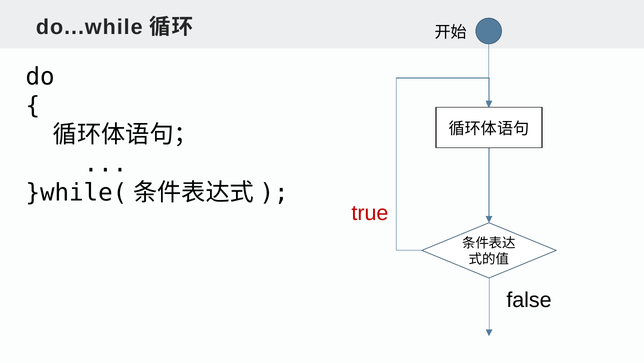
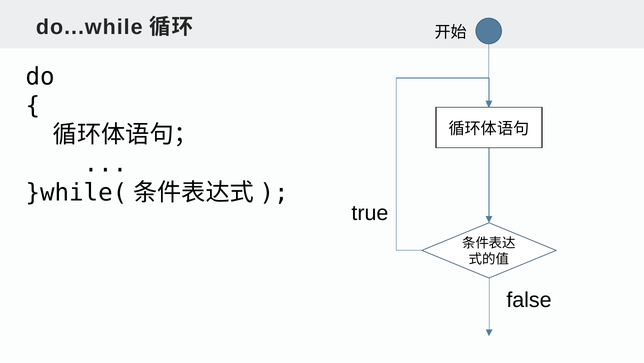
true colour: red -> black
